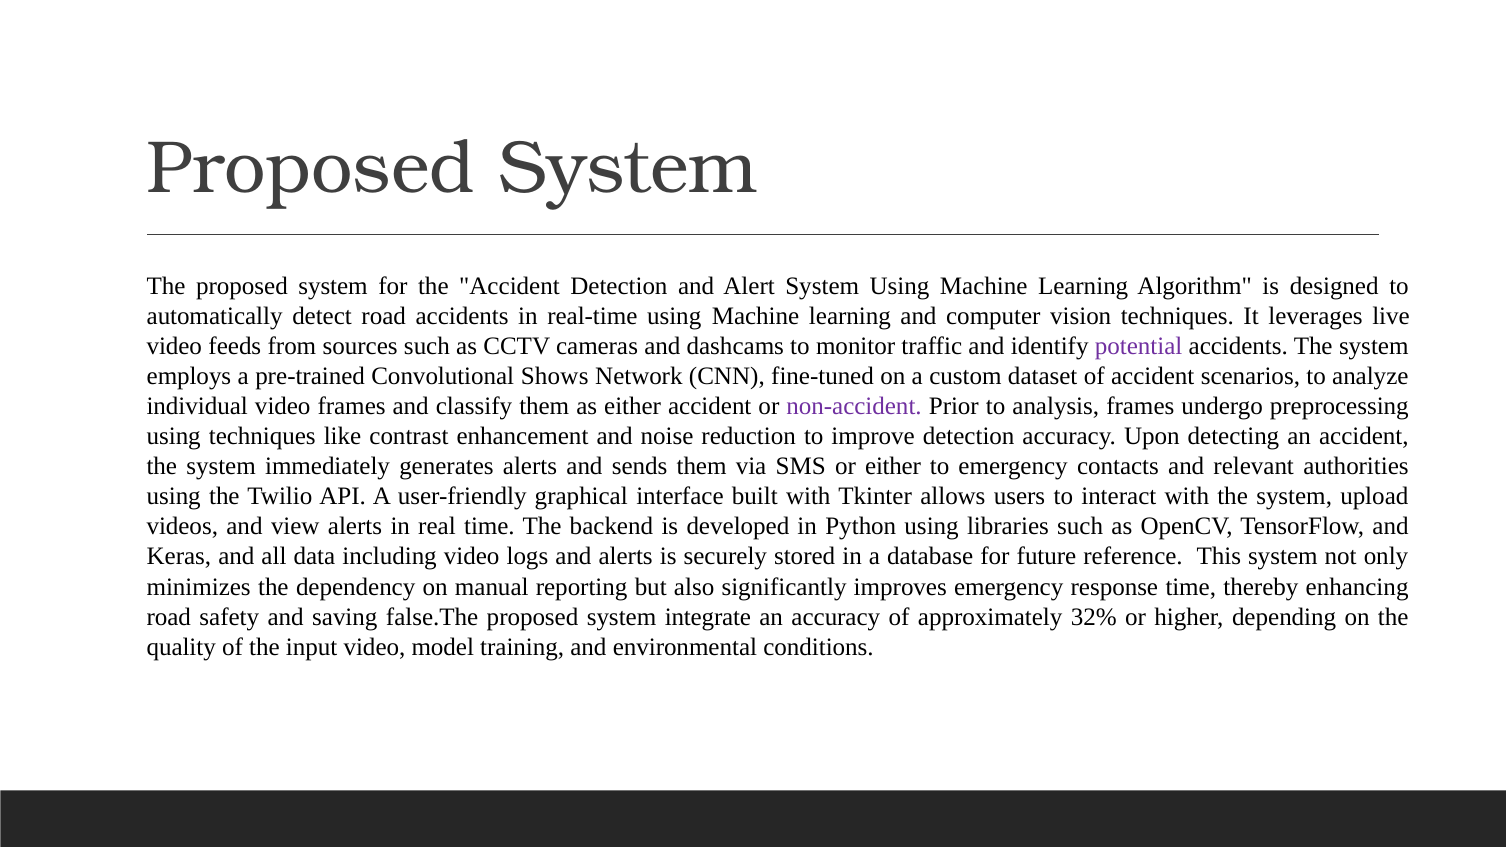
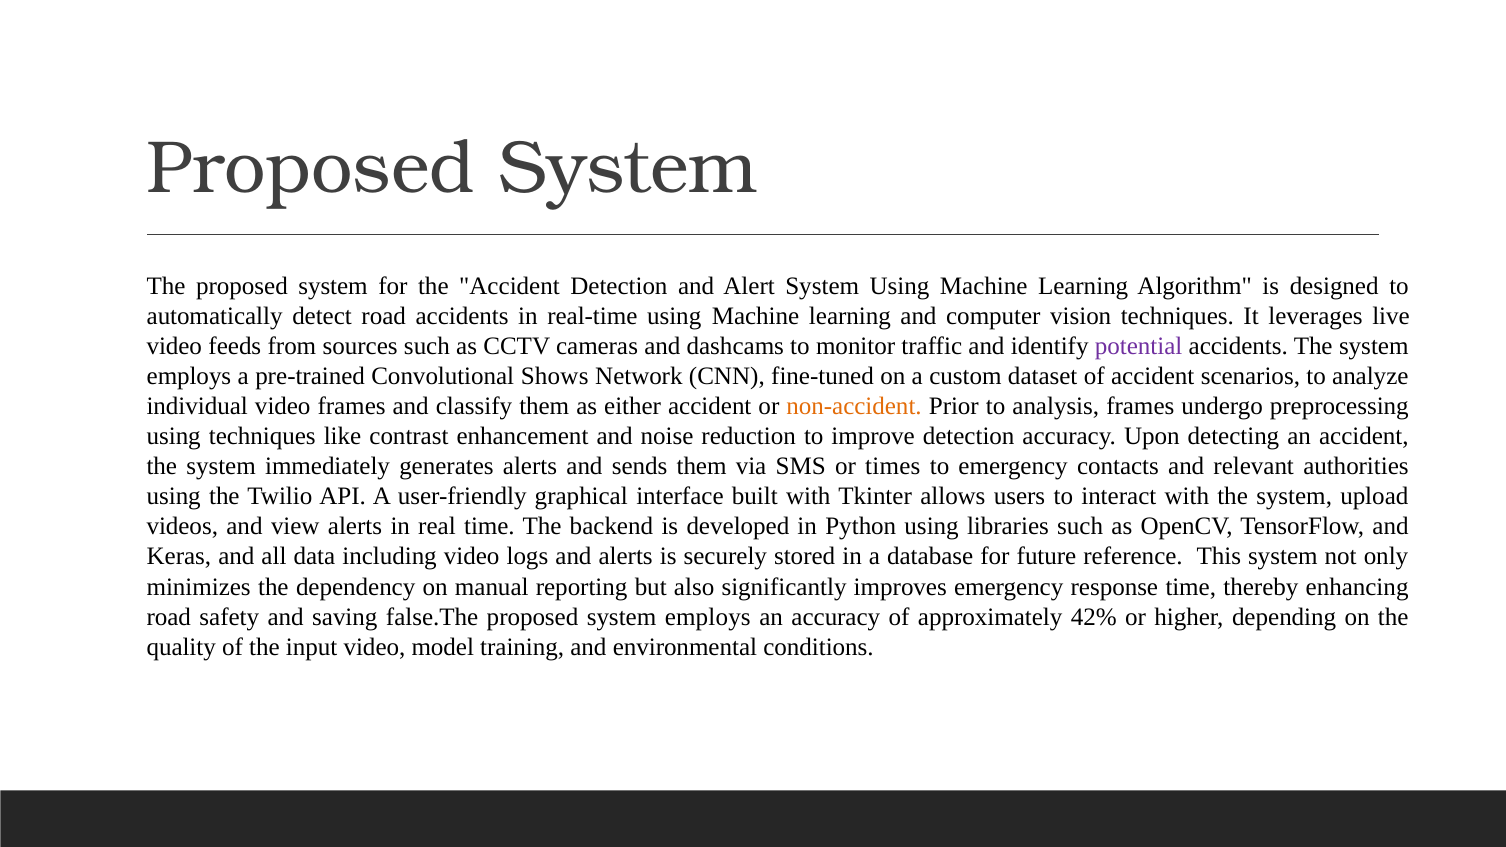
non-accident colour: purple -> orange
or either: either -> times
proposed system integrate: integrate -> employs
32%: 32% -> 42%
